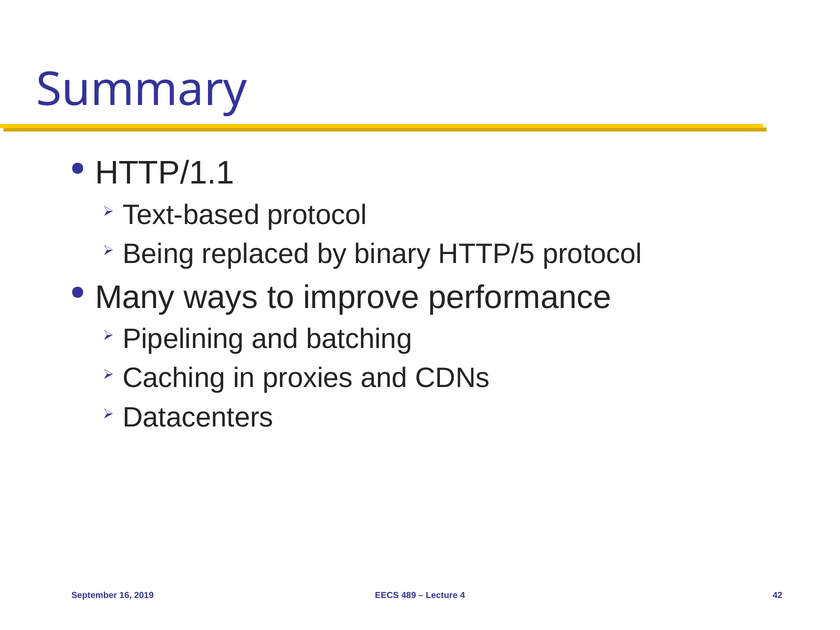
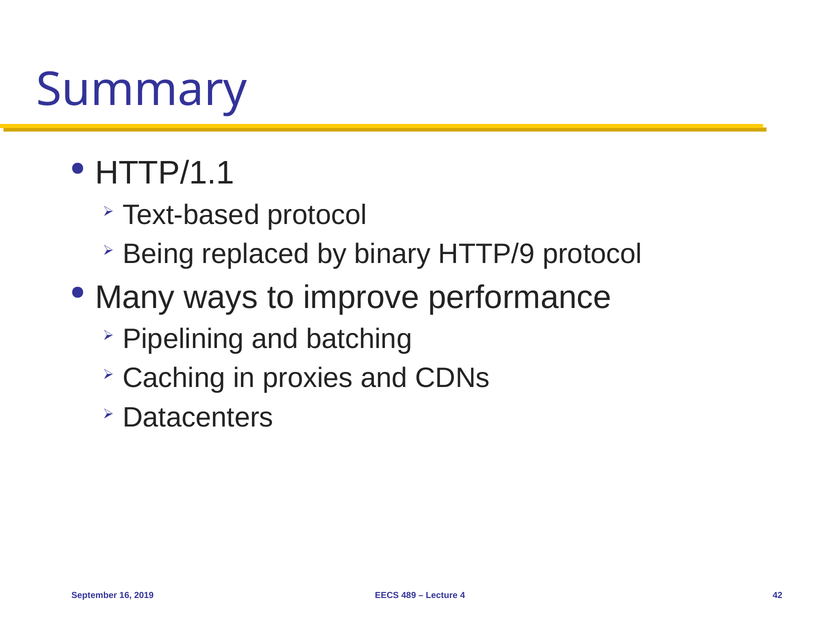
HTTP/5: HTTP/5 -> HTTP/9
